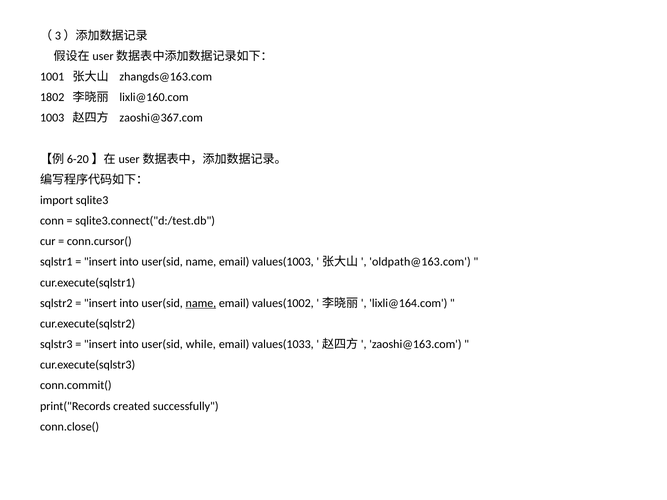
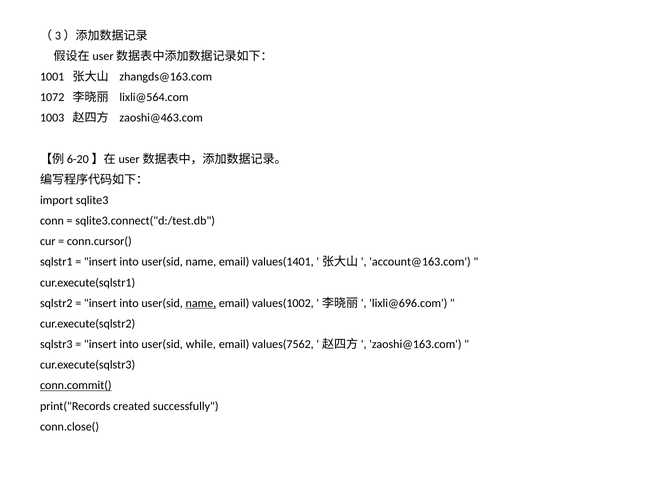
1802: 1802 -> 1072
lixli@160.com: lixli@160.com -> lixli@564.com
zaoshi@367.com: zaoshi@367.com -> zaoshi@463.com
values(1003: values(1003 -> values(1401
oldpath@163.com: oldpath@163.com -> account@163.com
lixli@164.com: lixli@164.com -> lixli@696.com
values(1033: values(1033 -> values(7562
conn.commit( underline: none -> present
